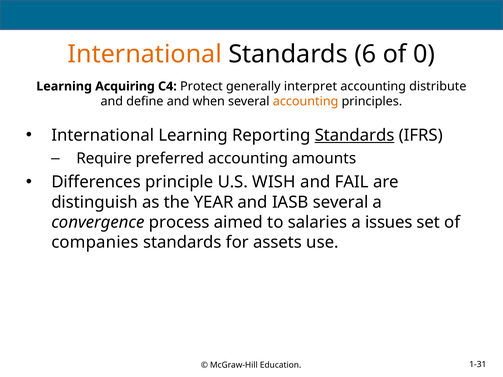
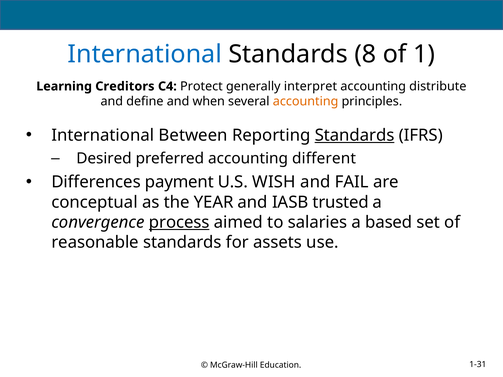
International at (145, 54) colour: orange -> blue
6: 6 -> 8
0: 0 -> 1
Acquiring: Acquiring -> Creditors
International Learning: Learning -> Between
Require: Require -> Desired
amounts: amounts -> different
principle: principle -> payment
distinguish: distinguish -> conceptual
IASB several: several -> trusted
process underline: none -> present
issues: issues -> based
companies: companies -> reasonable
